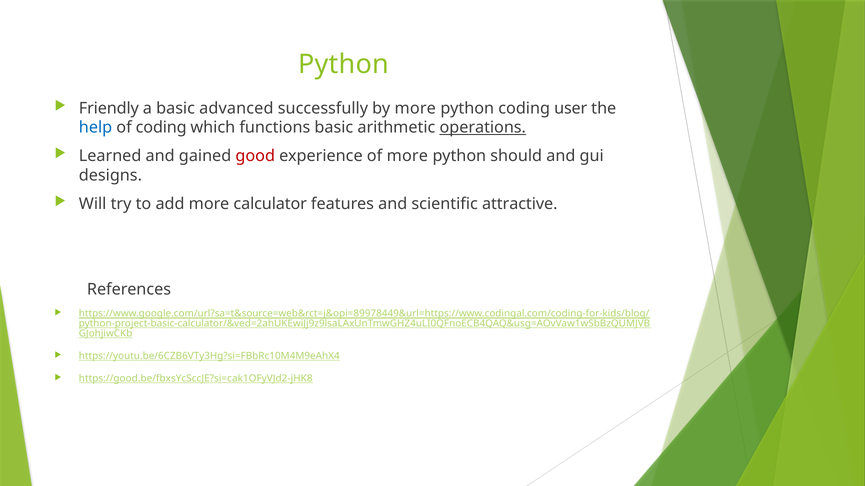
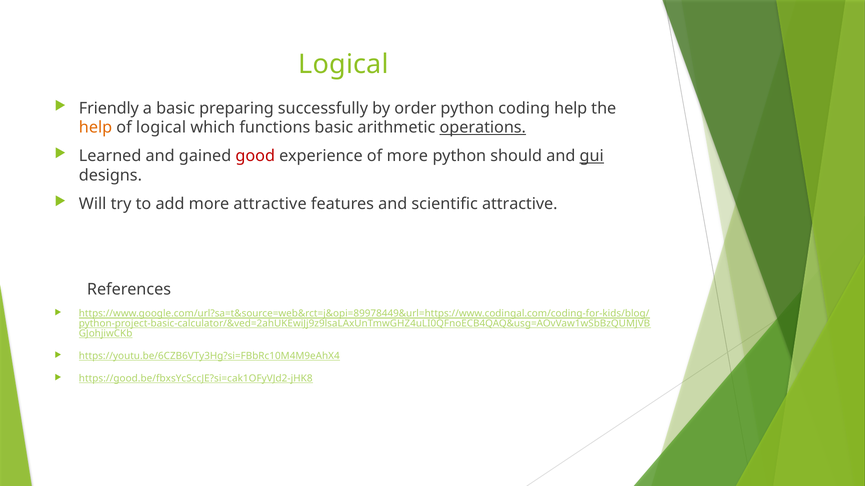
Python at (344, 65): Python -> Logical
advanced: advanced -> preparing
by more: more -> order
coding user: user -> help
help at (96, 128) colour: blue -> orange
of coding: coding -> logical
gui underline: none -> present
more calculator: calculator -> attractive
